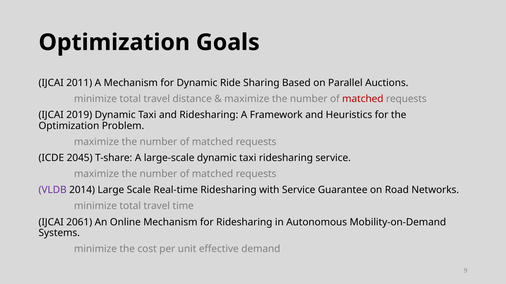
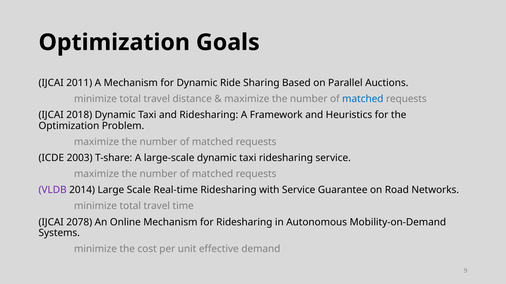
matched at (363, 99) colour: red -> blue
2019: 2019 -> 2018
2045: 2045 -> 2003
2061: 2061 -> 2078
